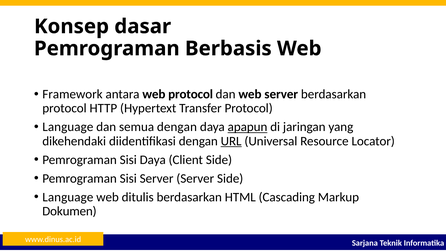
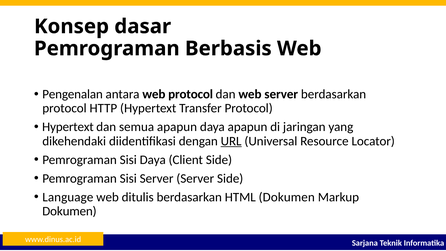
Framework: Framework -> Pengenalan
Language at (68, 127): Language -> Hypertext
semua dengan: dengan -> apapun
apapun at (248, 127) underline: present -> none
HTML Cascading: Cascading -> Dokumen
